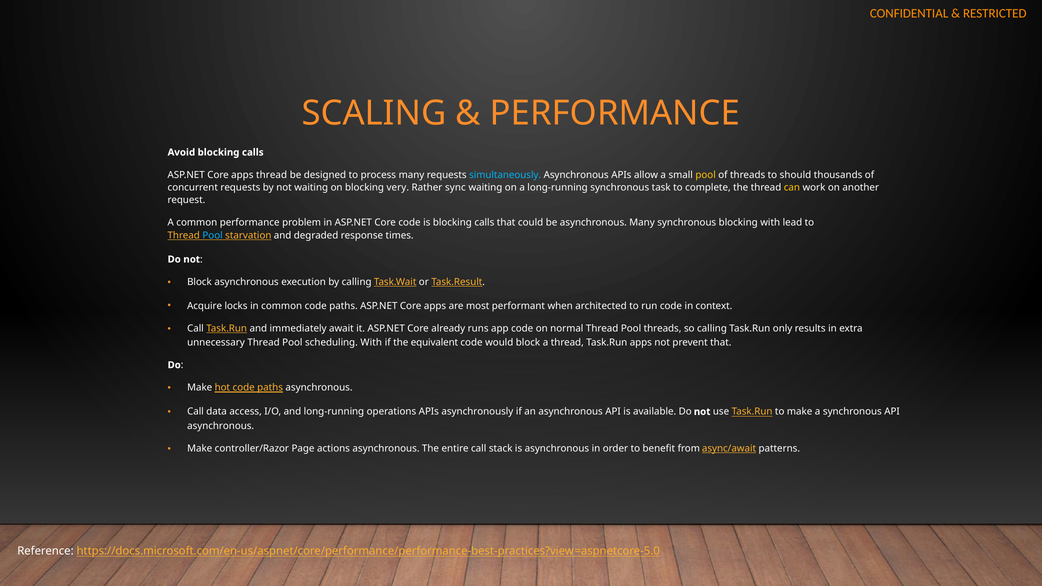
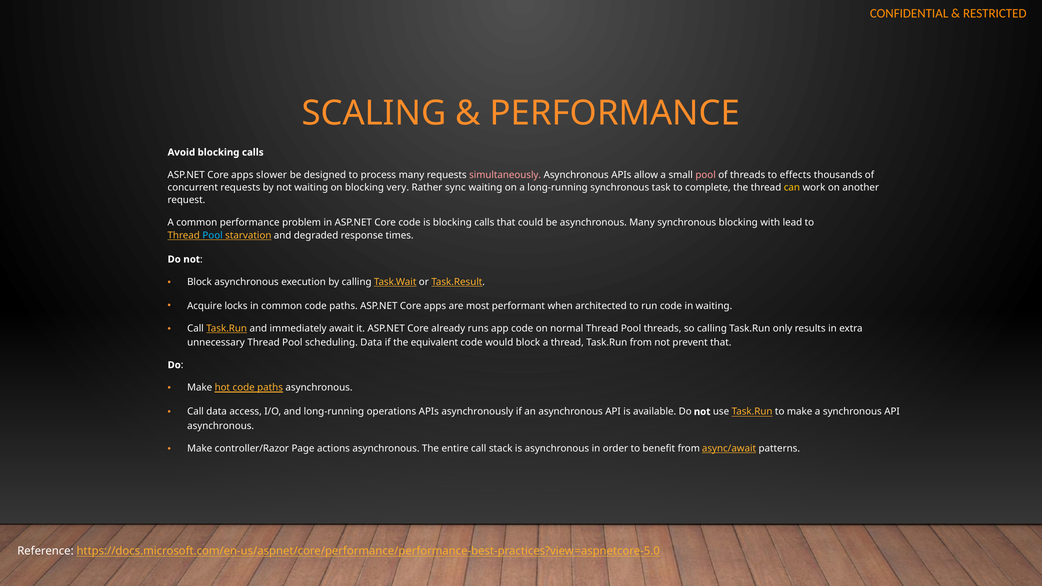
apps thread: thread -> slower
simultaneously colour: light blue -> pink
pool at (706, 175) colour: yellow -> pink
should: should -> effects
in context: context -> waiting
scheduling With: With -> Data
Task.Run apps: apps -> from
